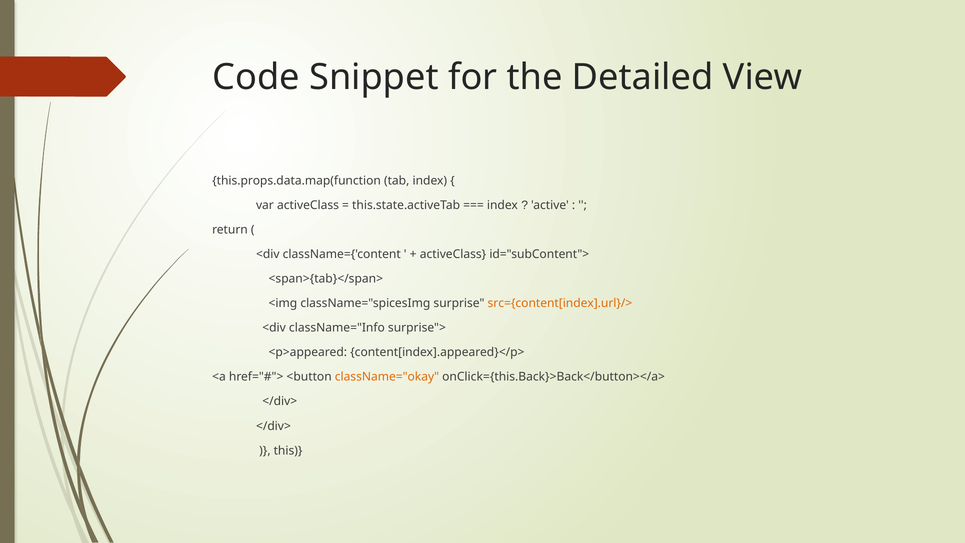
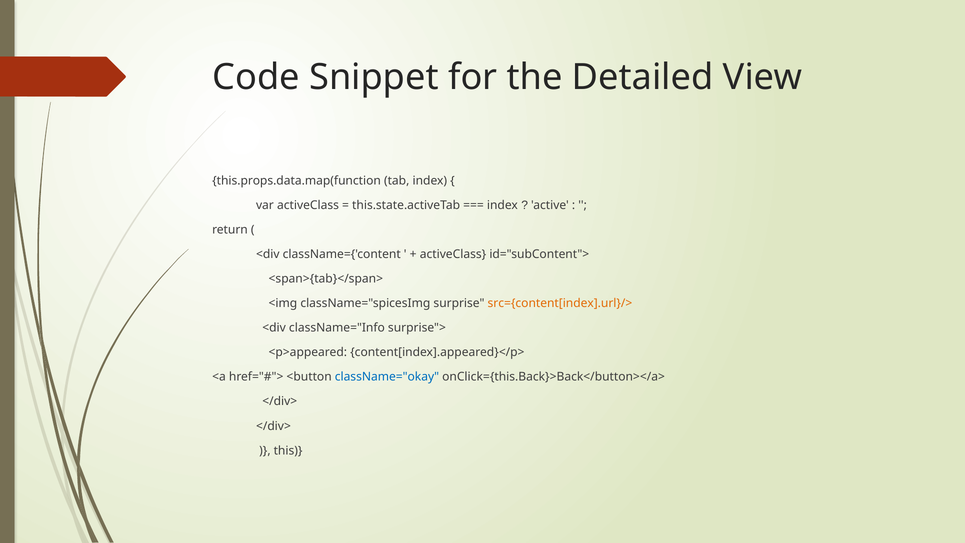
className="okay colour: orange -> blue
